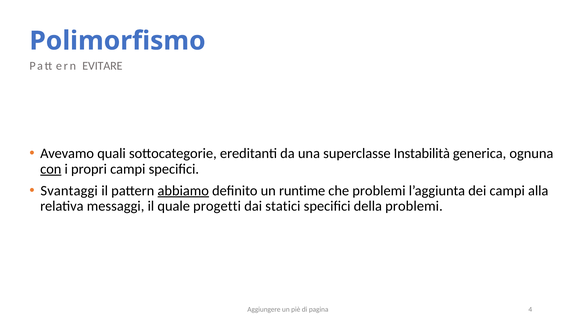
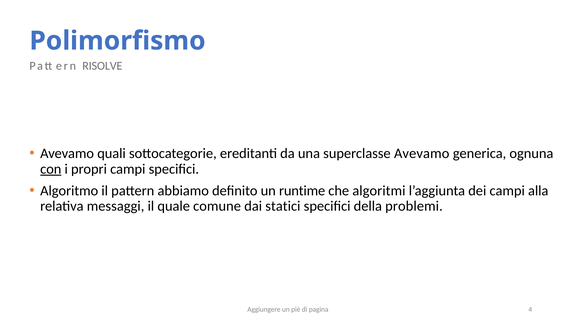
EVITARE: EVITARE -> RISOLVE
superclasse Instabilità: Instabilità -> Avevamo
Svantaggi: Svantaggi -> Algoritmo
abbiamo underline: present -> none
che problemi: problemi -> algoritmi
progetti: progetti -> comune
